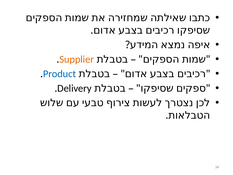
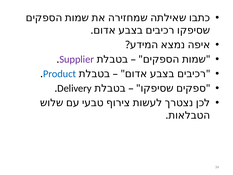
Supplier colour: orange -> purple
